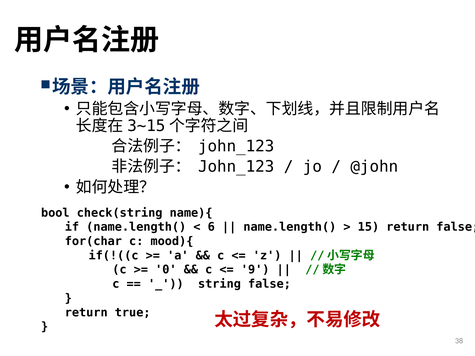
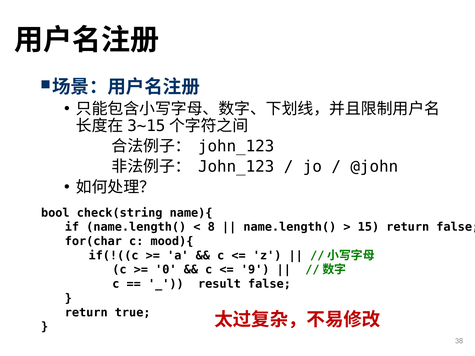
6: 6 -> 8
string: string -> result
